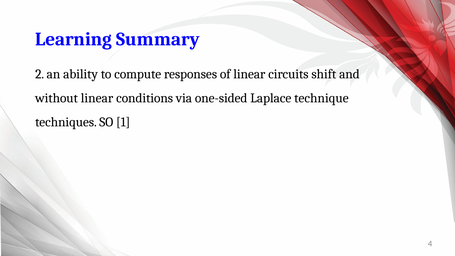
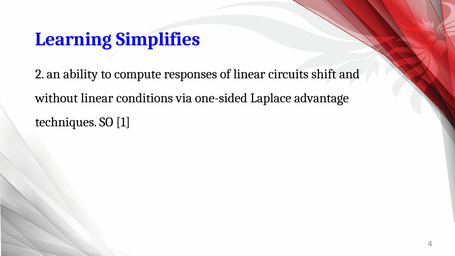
Summary: Summary -> Simplifies
technique: technique -> advantage
